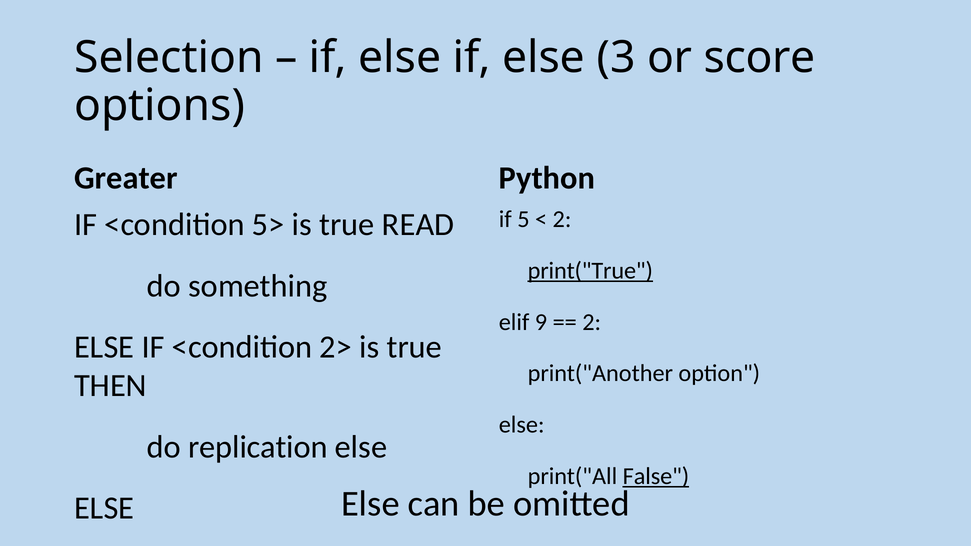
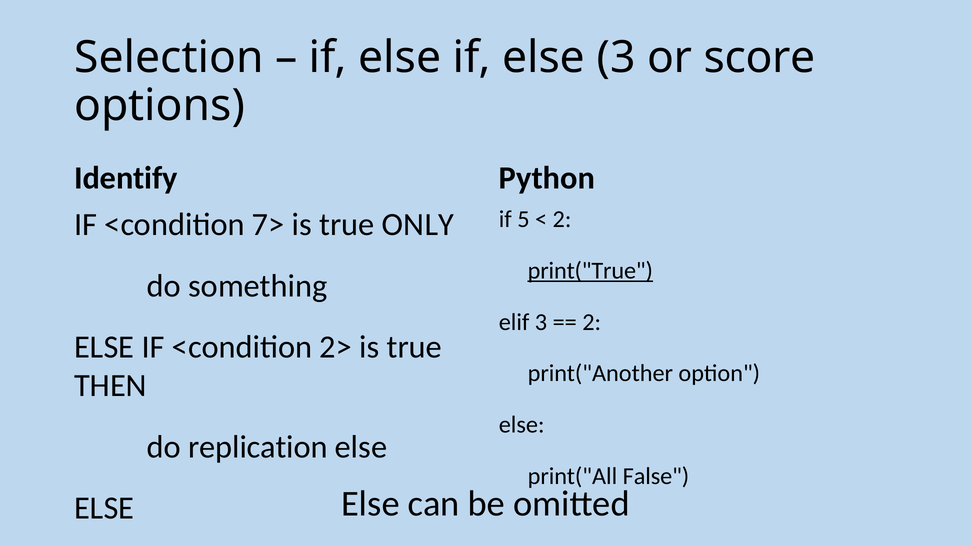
Greater: Greater -> Identify
5>: 5> -> 7>
READ: READ -> ONLY
elif 9: 9 -> 3
False underline: present -> none
